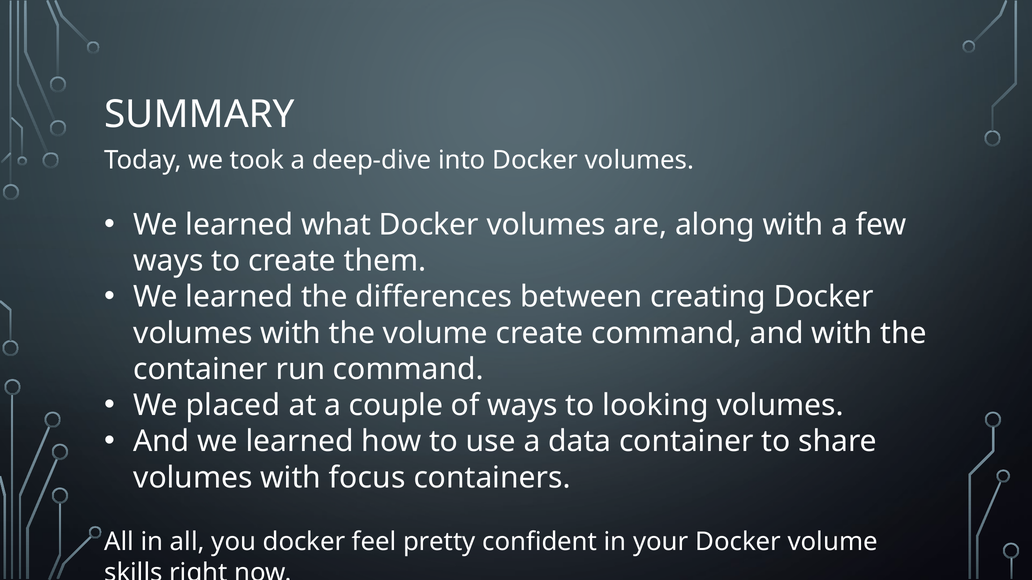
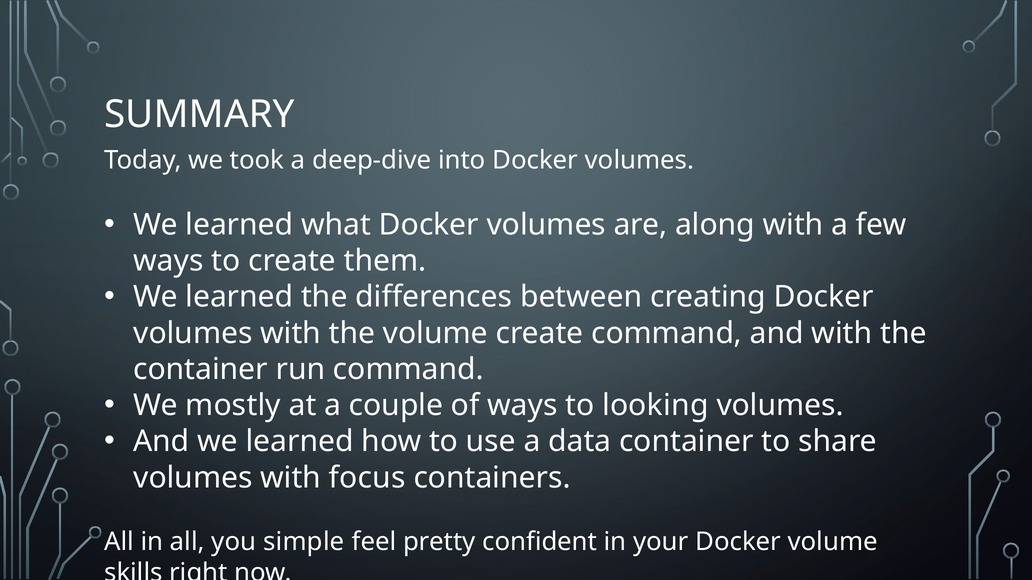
placed: placed -> mostly
you docker: docker -> simple
